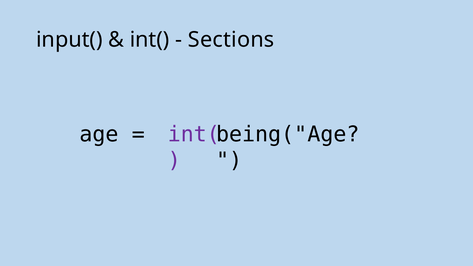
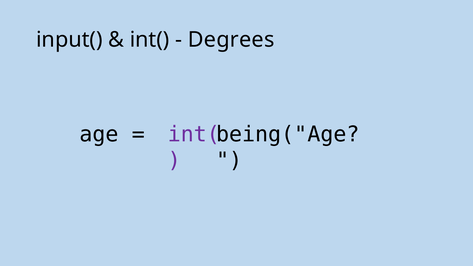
Sections: Sections -> Degrees
